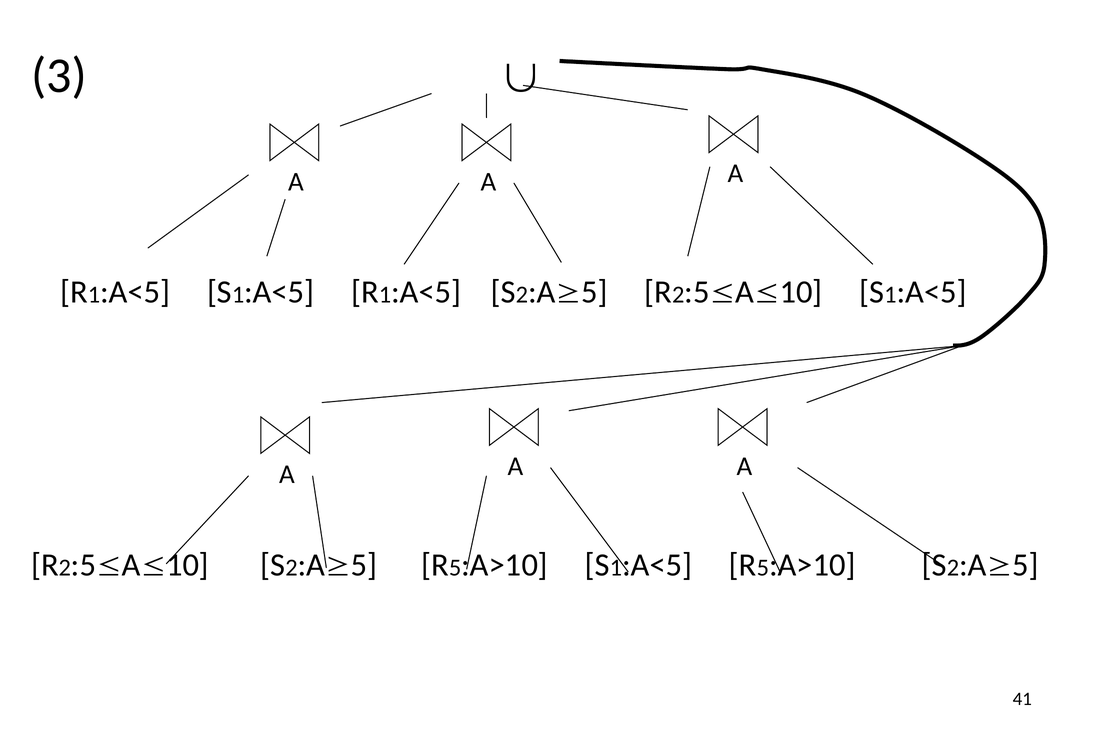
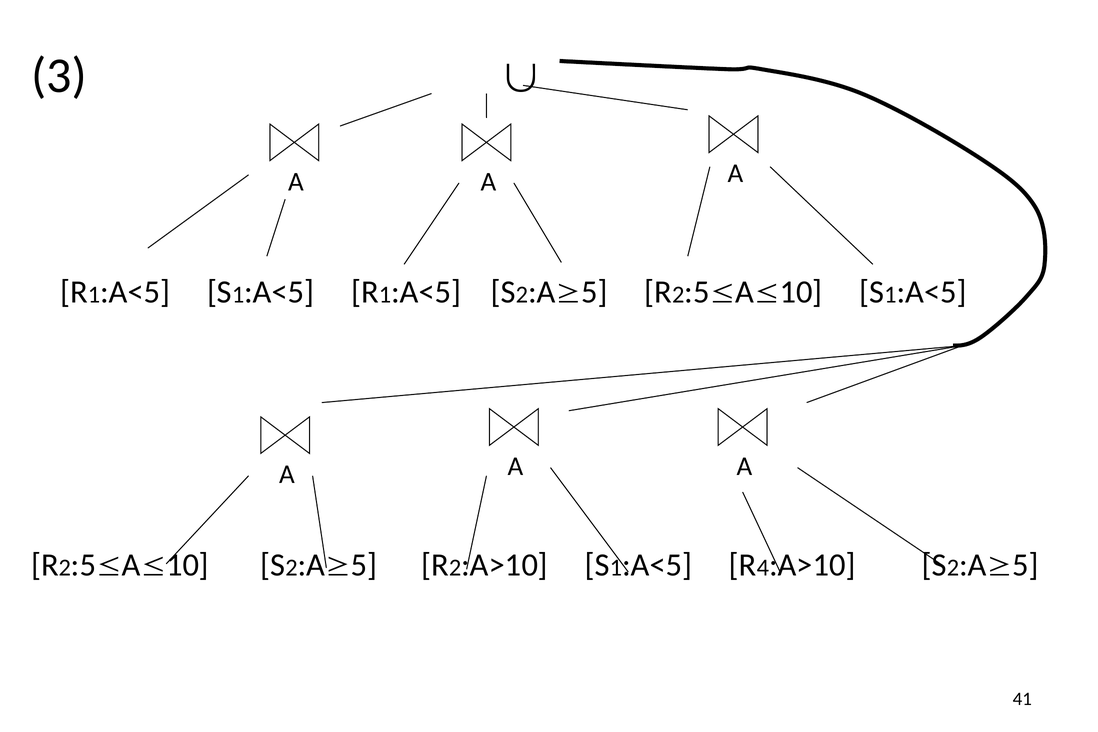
5 at (455, 568): 5 -> 2
5 at (763, 568): 5 -> 4
